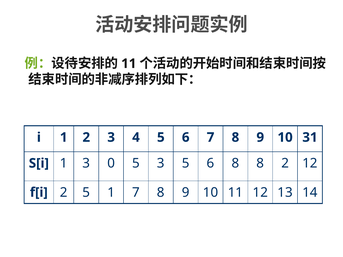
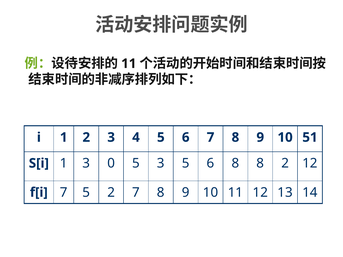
31: 31 -> 51
f[i 2: 2 -> 7
5 1: 1 -> 2
